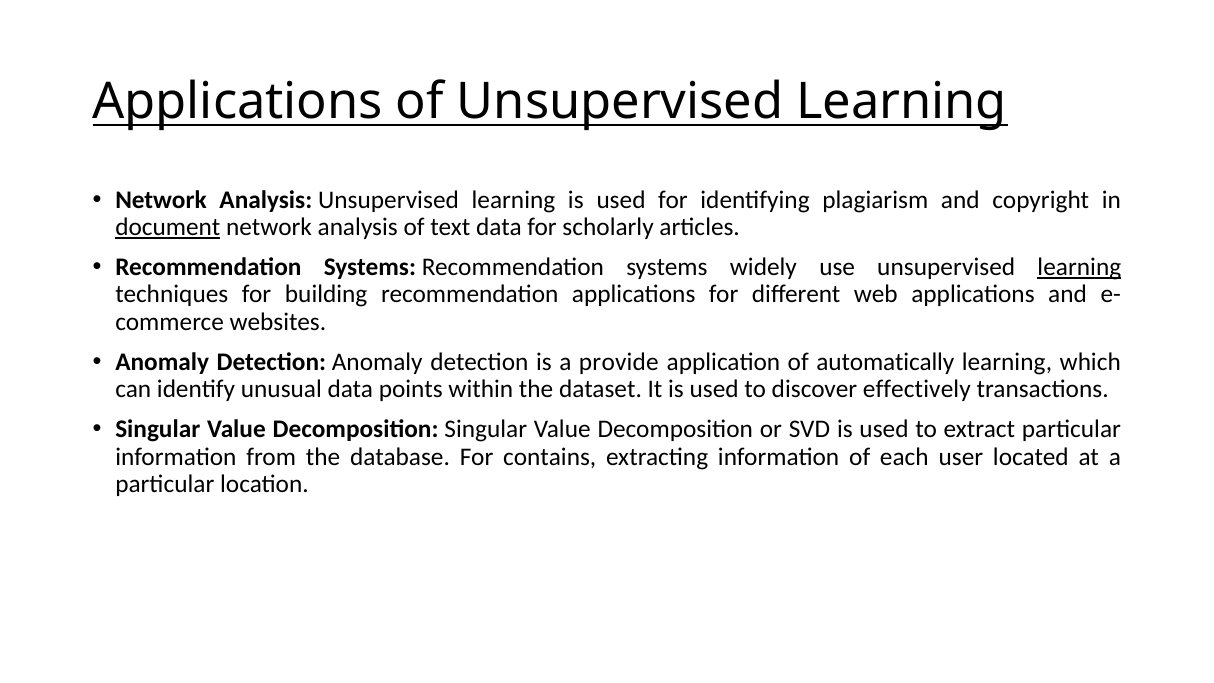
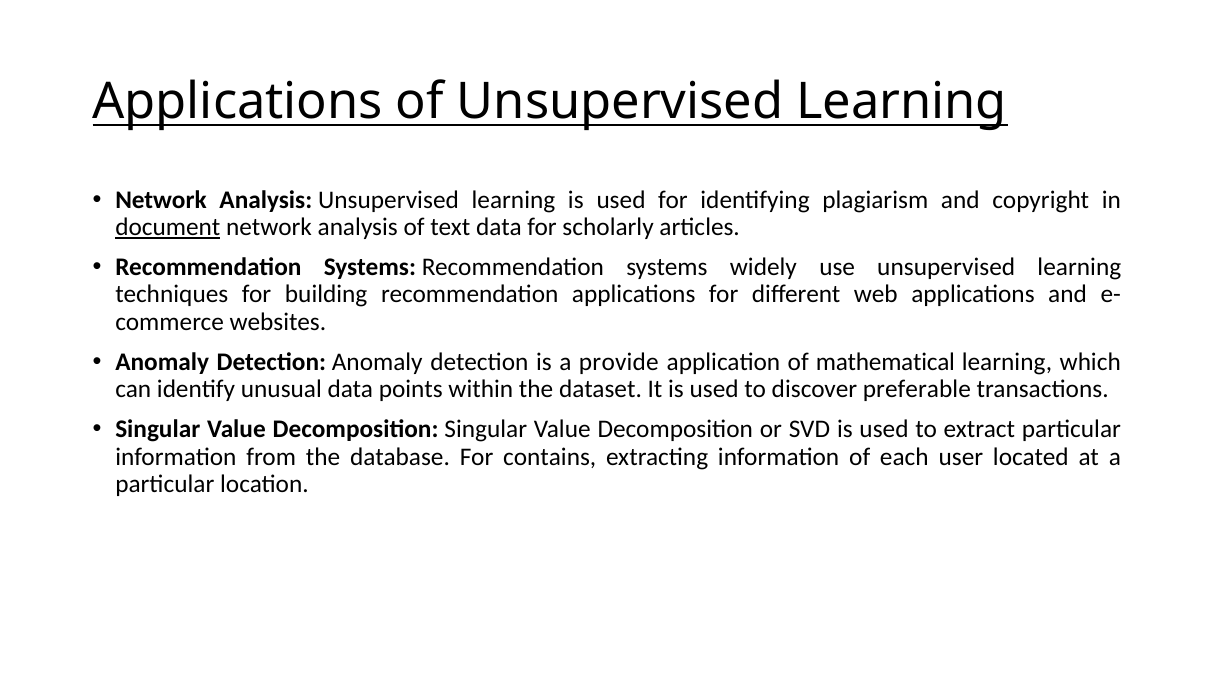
learning at (1079, 267) underline: present -> none
automatically: automatically -> mathematical
effectively: effectively -> preferable
